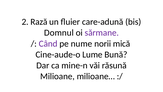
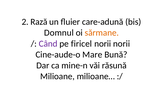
sărmane colour: purple -> orange
nume: nume -> firicel
norii mică: mică -> norii
Lume: Lume -> Mare
